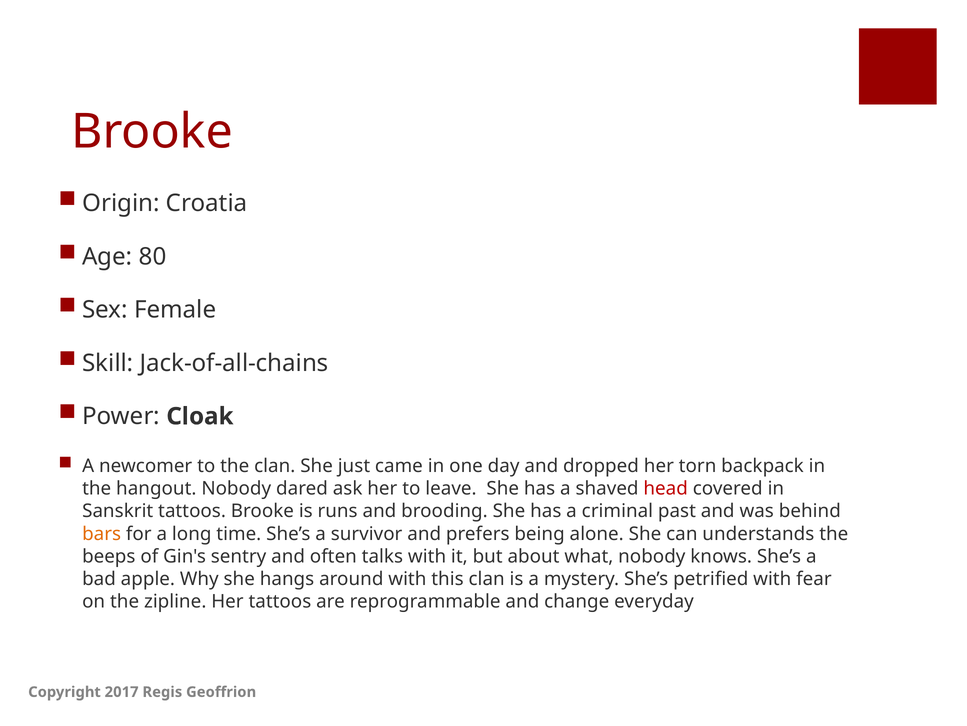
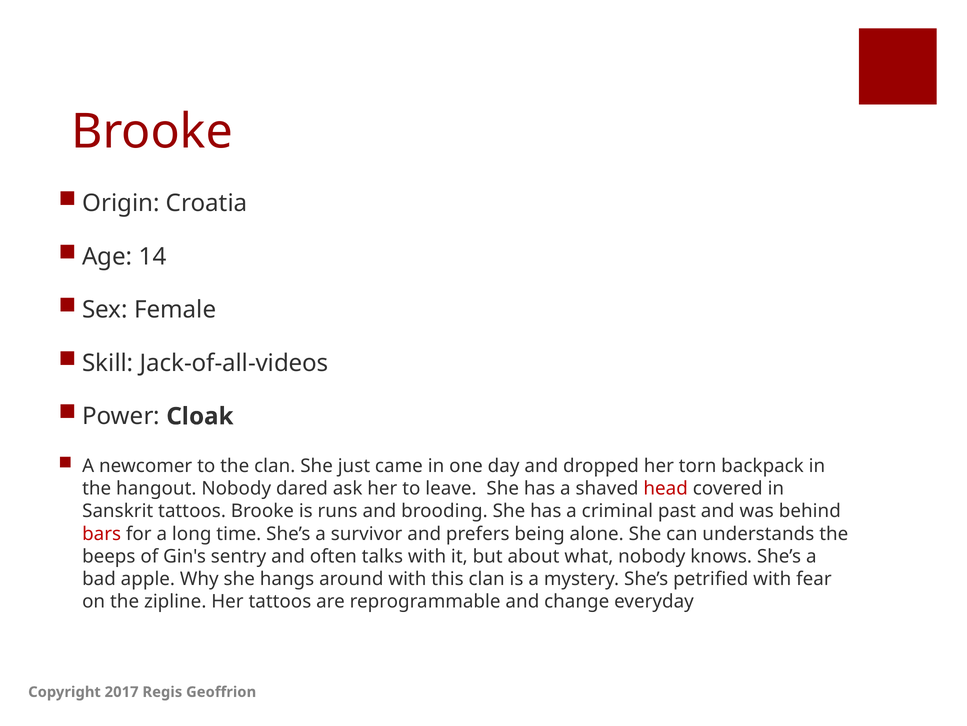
80: 80 -> 14
Jack-of-all-chains: Jack-of-all-chains -> Jack-of-all-videos
bars colour: orange -> red
